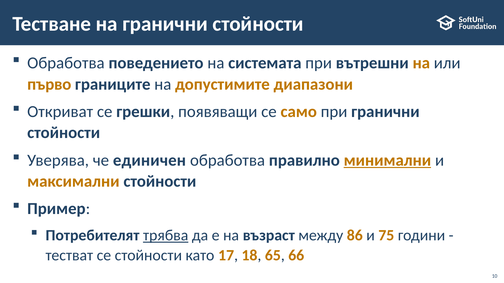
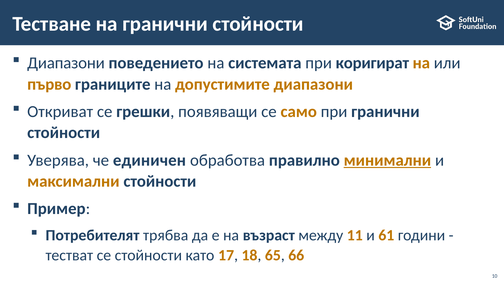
Обработва at (66, 63): Обработва -> Диапазони
вътрешни: вътрешни -> коригират
трябва underline: present -> none
86: 86 -> 11
75: 75 -> 61
